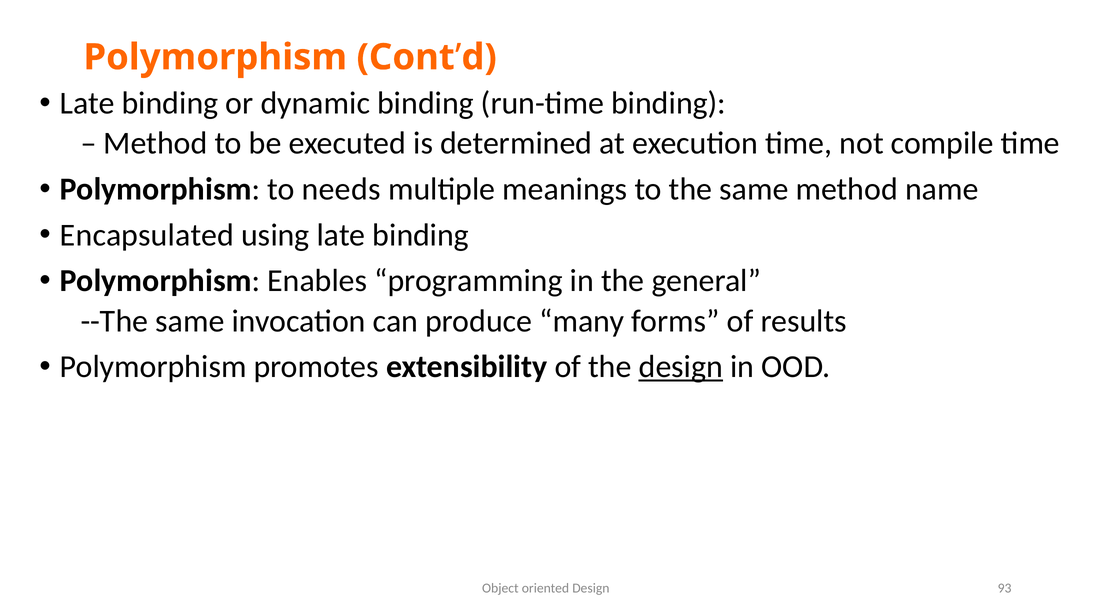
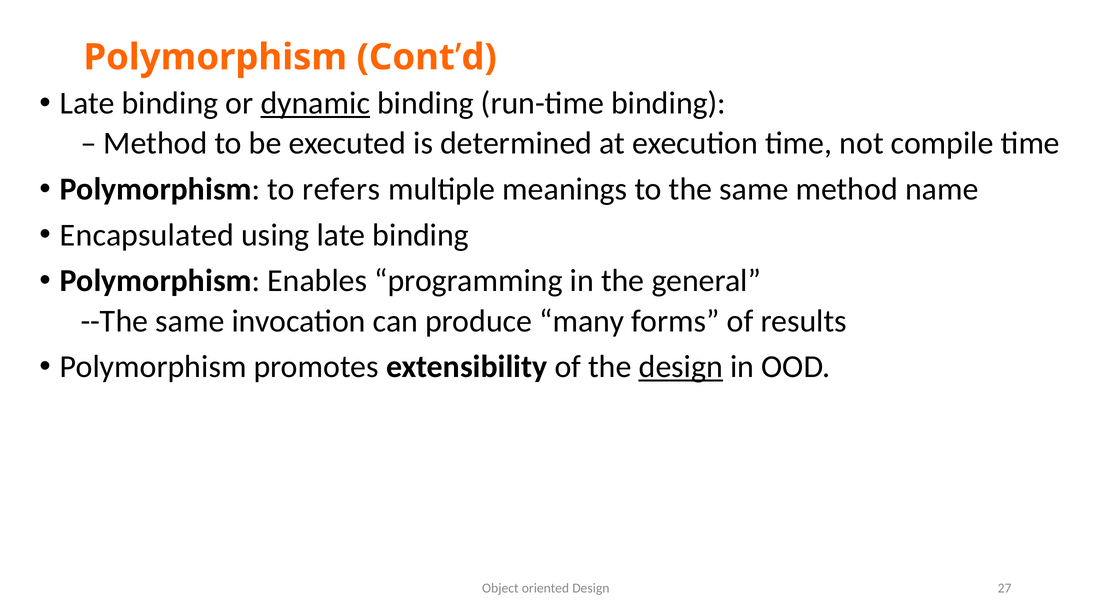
dynamic underline: none -> present
needs: needs -> refers
93: 93 -> 27
